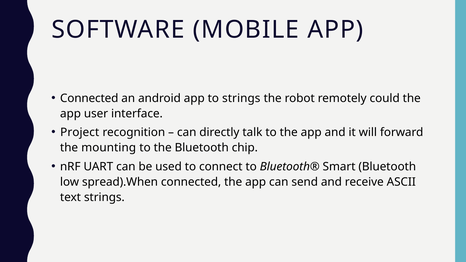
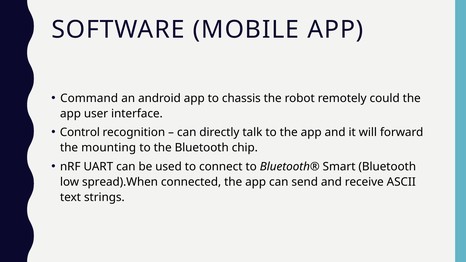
Connected at (89, 98): Connected -> Command
to strings: strings -> chassis
Project: Project -> Control
